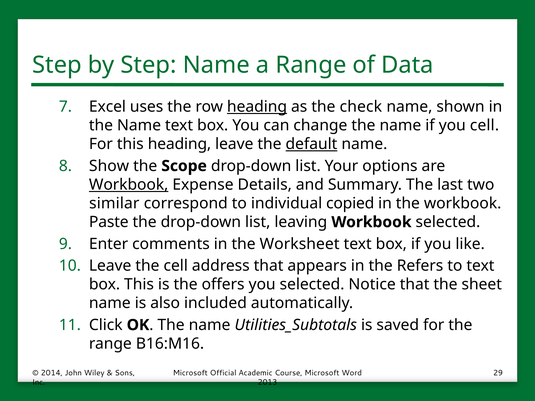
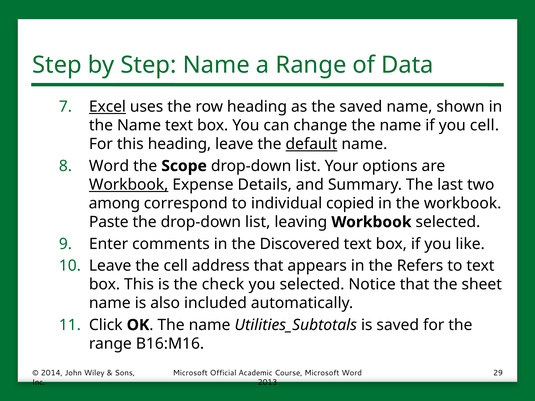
Excel underline: none -> present
heading at (257, 107) underline: present -> none
the check: check -> saved
Show at (109, 166): Show -> Word
similar: similar -> among
Worksheet: Worksheet -> Discovered
offers: offers -> check
